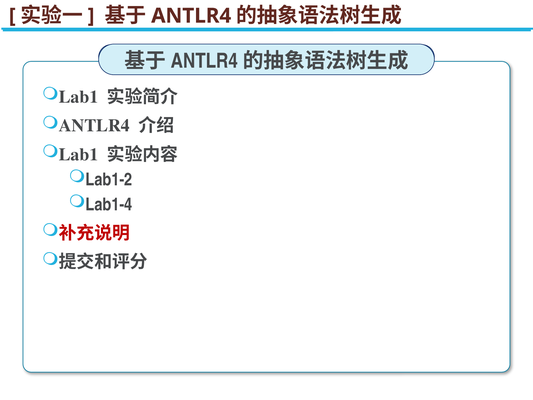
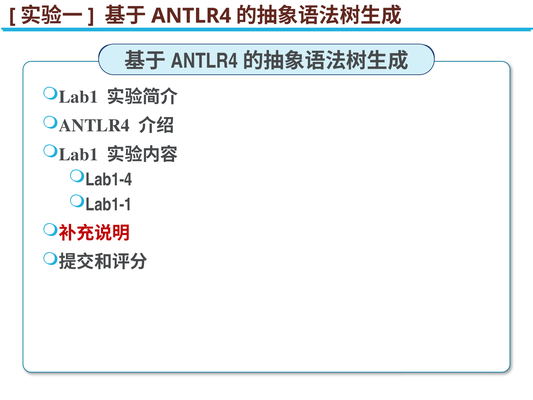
Lab1-2: Lab1-2 -> Lab1-4
Lab1-4: Lab1-4 -> Lab1-1
